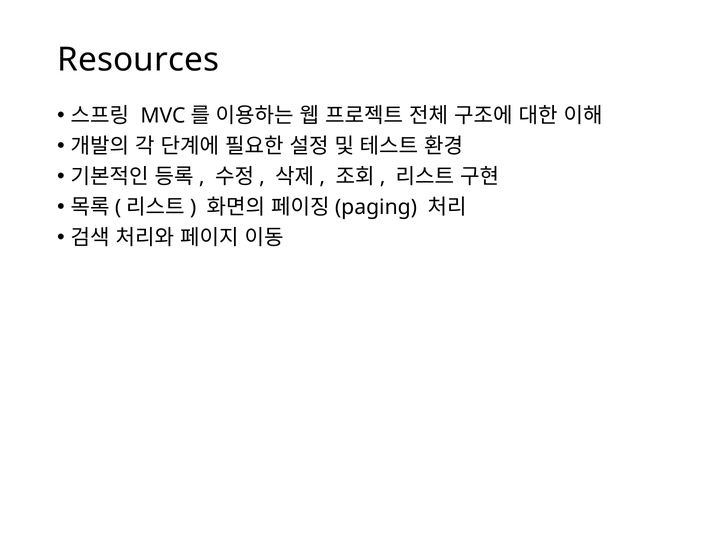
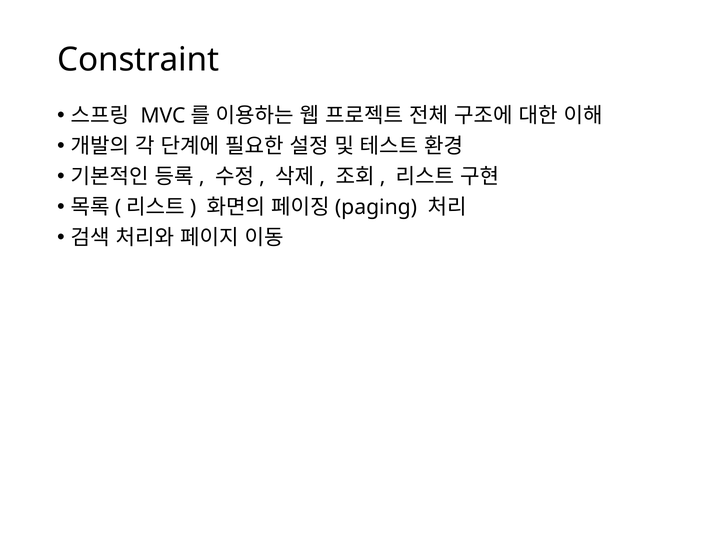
Resources: Resources -> Constraint
